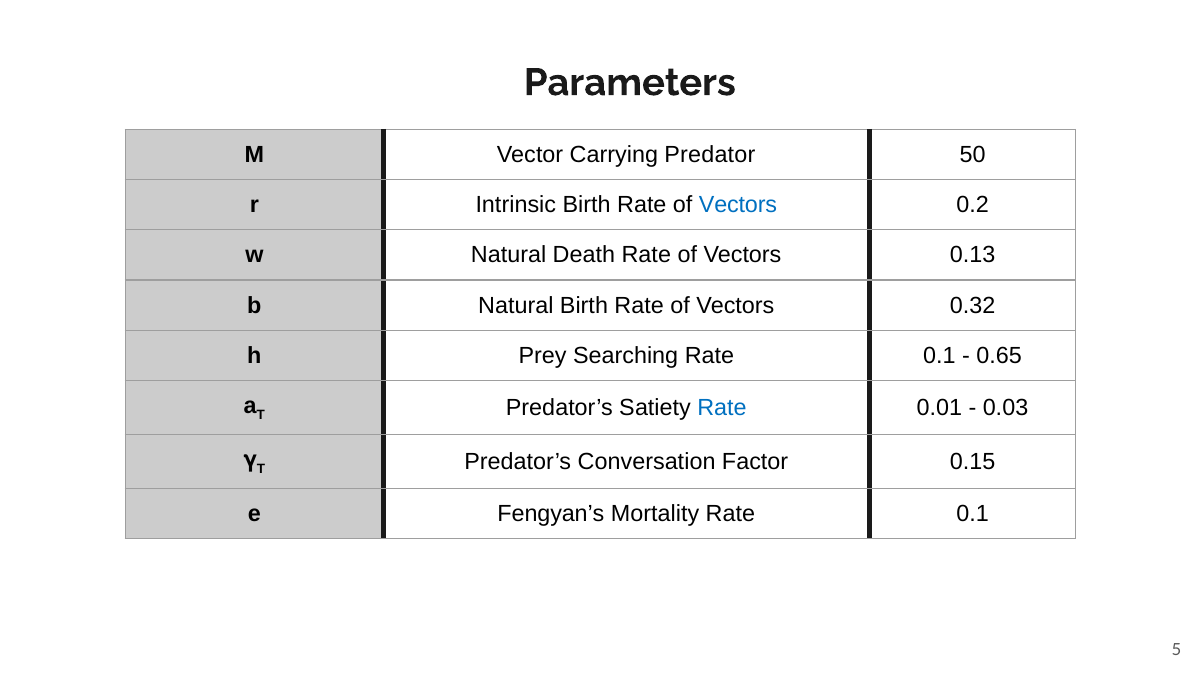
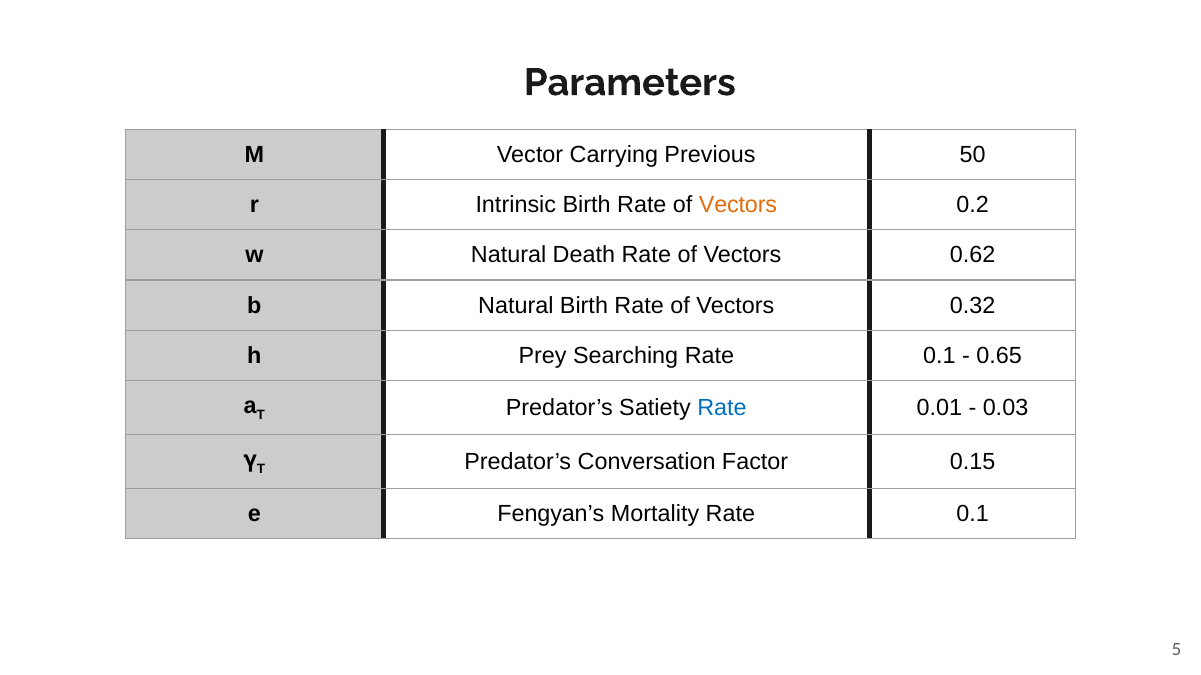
Predator: Predator -> Previous
Vectors at (738, 205) colour: blue -> orange
0.13: 0.13 -> 0.62
